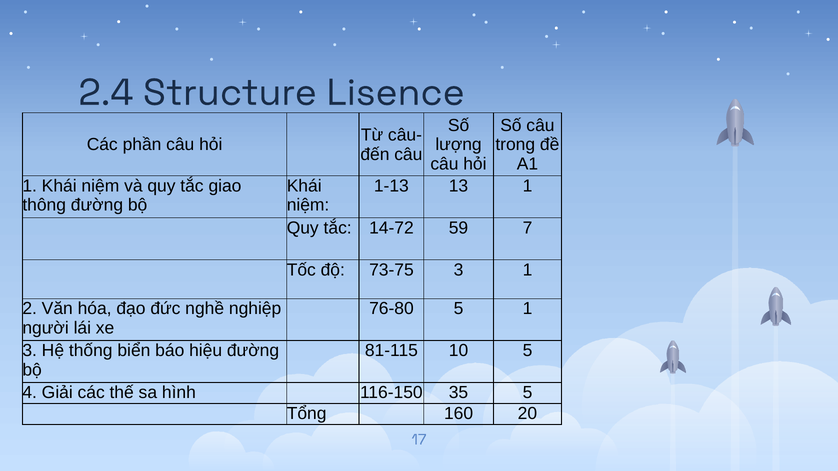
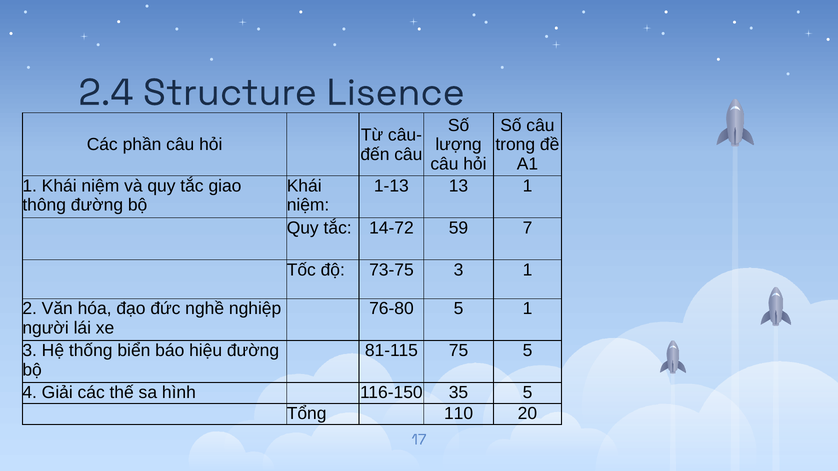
10: 10 -> 75
160: 160 -> 110
